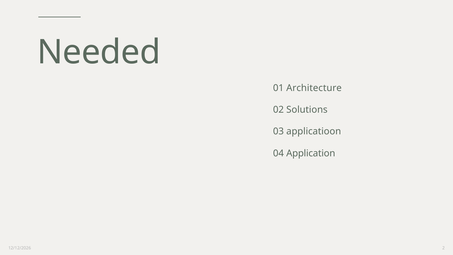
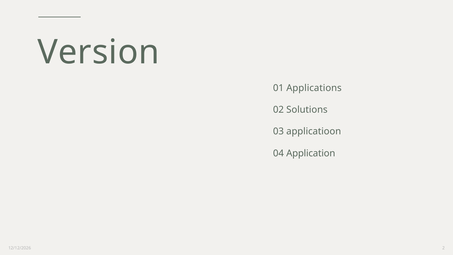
Needed: Needed -> Version
Architecture: Architecture -> Applications
